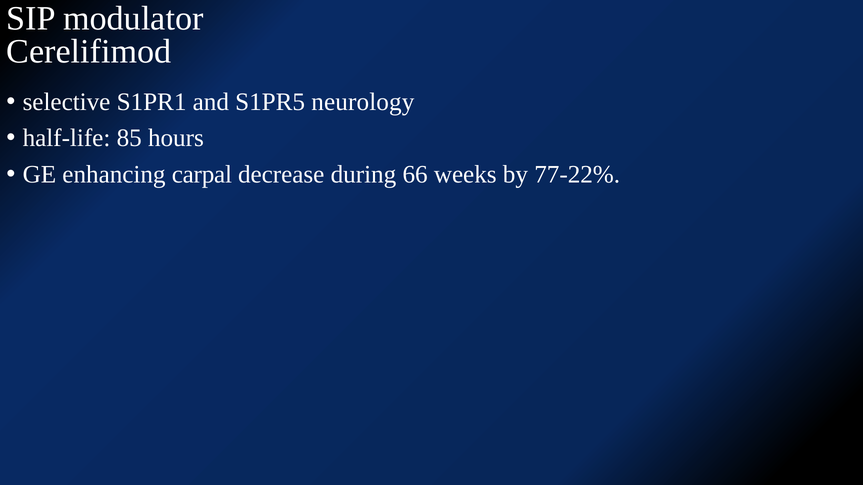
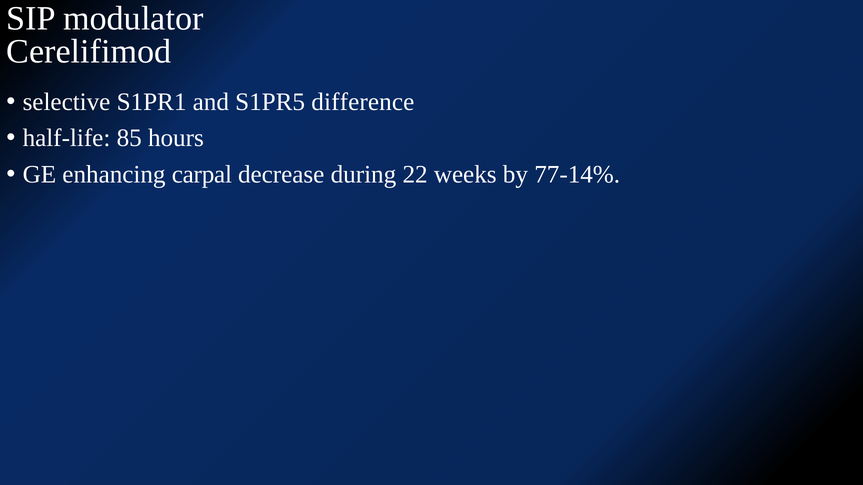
neurology: neurology -> difference
66: 66 -> 22
77-22%: 77-22% -> 77-14%
